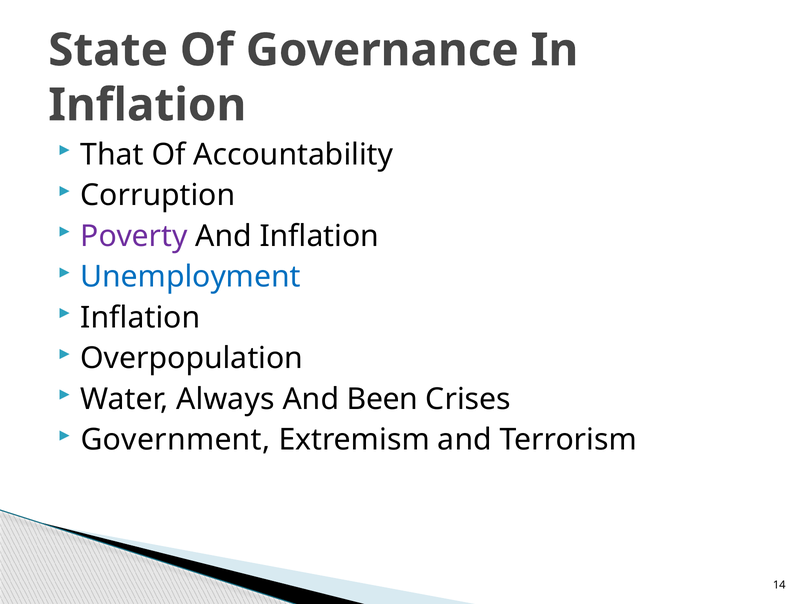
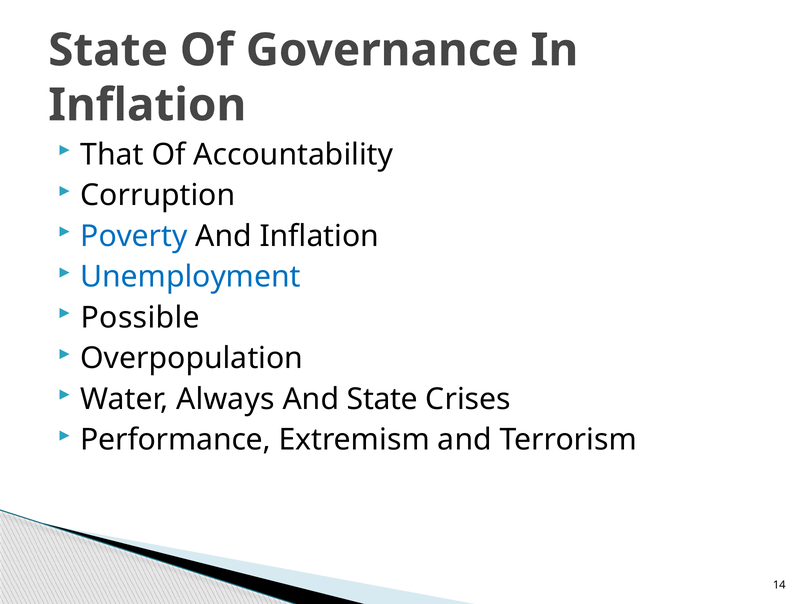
Poverty colour: purple -> blue
Inflation at (140, 318): Inflation -> Possible
And Been: Been -> State
Government: Government -> Performance
